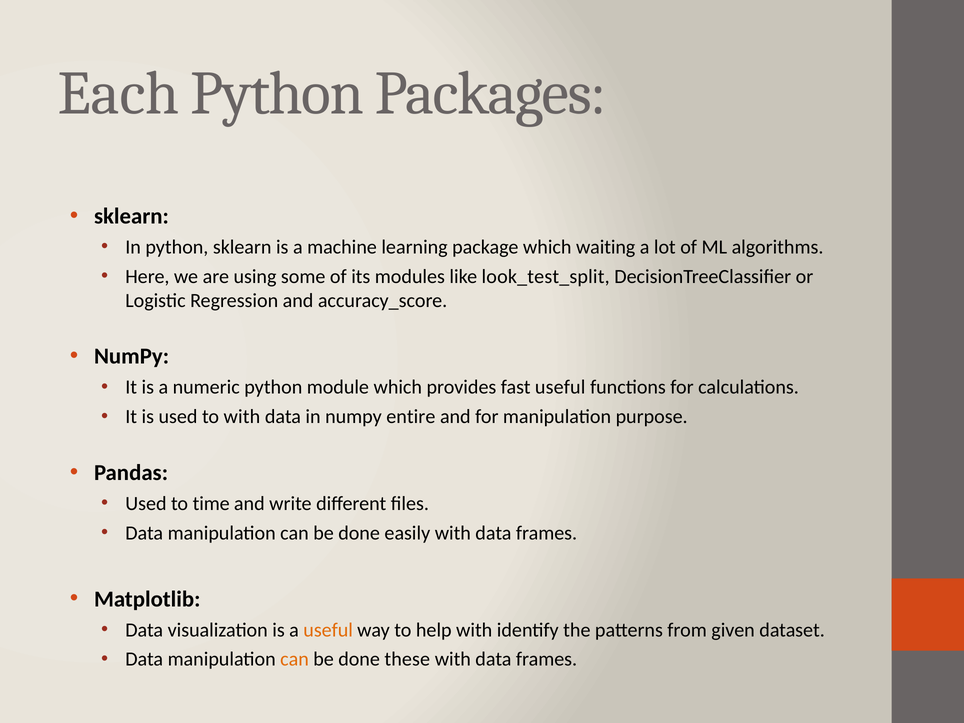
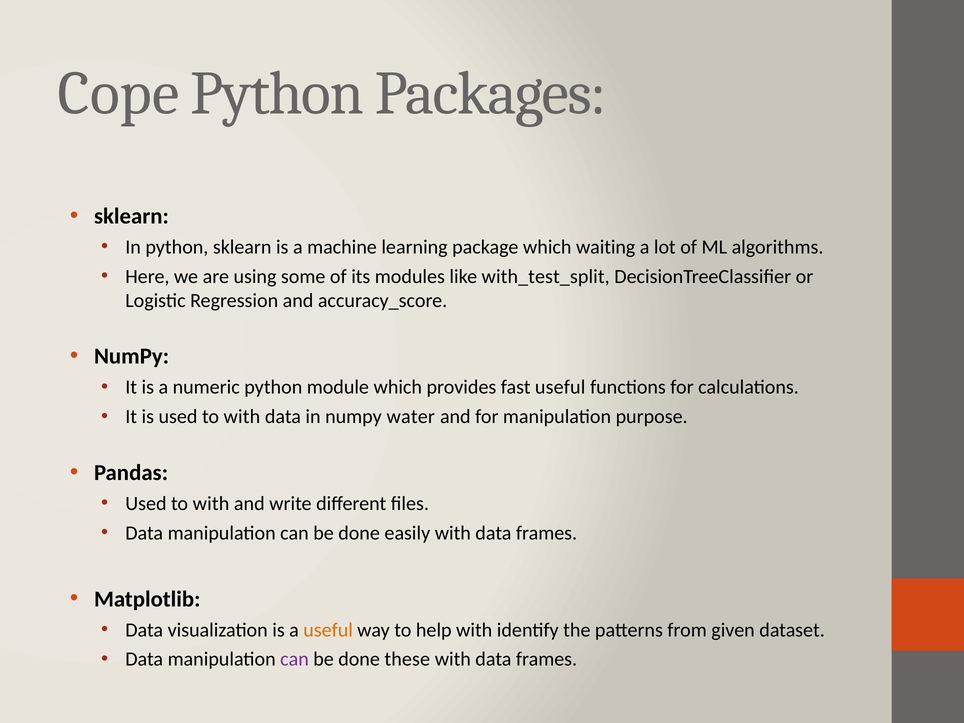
Each: Each -> Cope
look_test_split: look_test_split -> with_test_split
entire: entire -> water
time at (211, 503): time -> with
can at (295, 659) colour: orange -> purple
